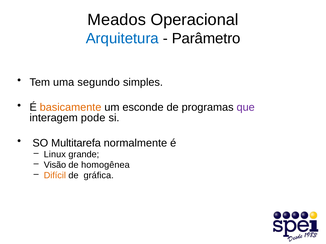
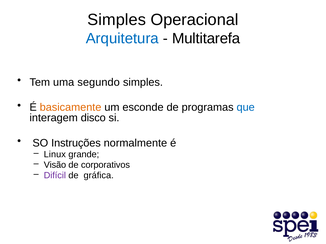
Meados at (117, 20): Meados -> Simples
Parâmetro: Parâmetro -> Multitarefa
que colour: purple -> blue
pode: pode -> disco
Multitarefa: Multitarefa -> Instruções
homogênea: homogênea -> corporativos
Difícil colour: orange -> purple
